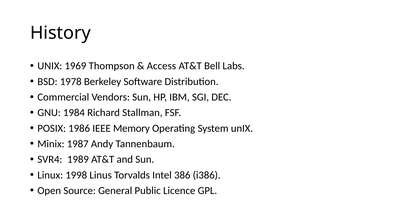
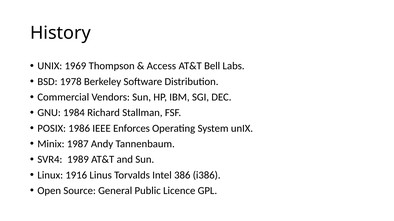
Memory: Memory -> Enforces
1998: 1998 -> 1916
